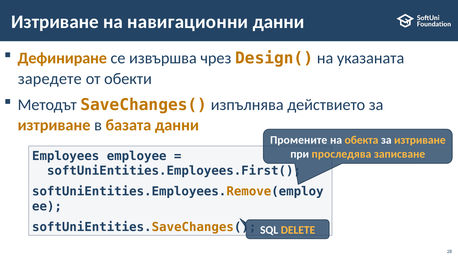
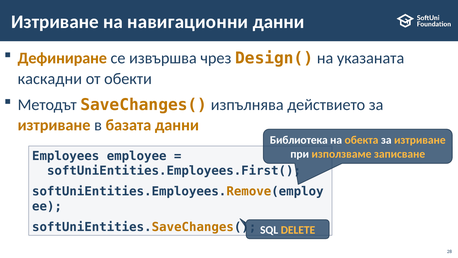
заредете: заредете -> каскадни
Промените: Промените -> Библиотека
проследява: проследява -> използваме
